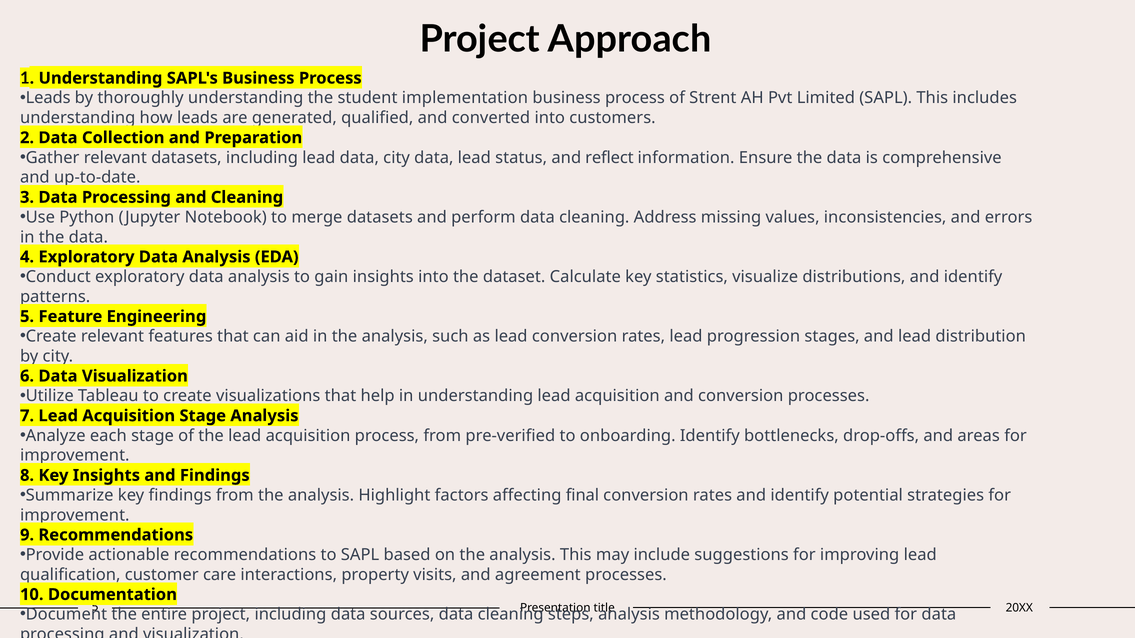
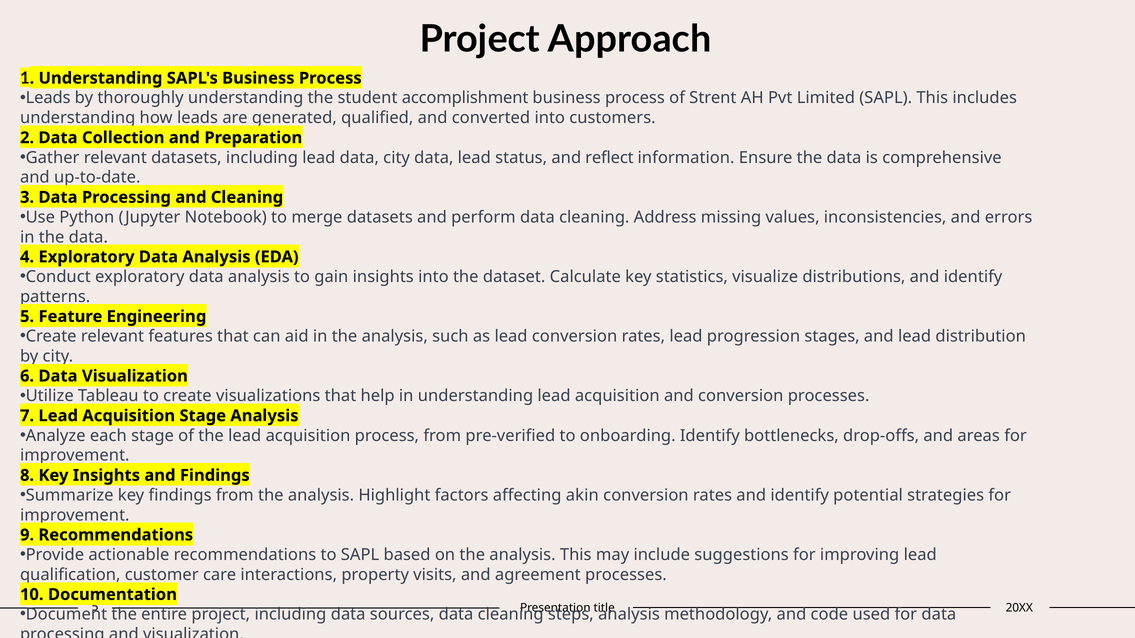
implementation: implementation -> accomplishment
affecting final: final -> akin
